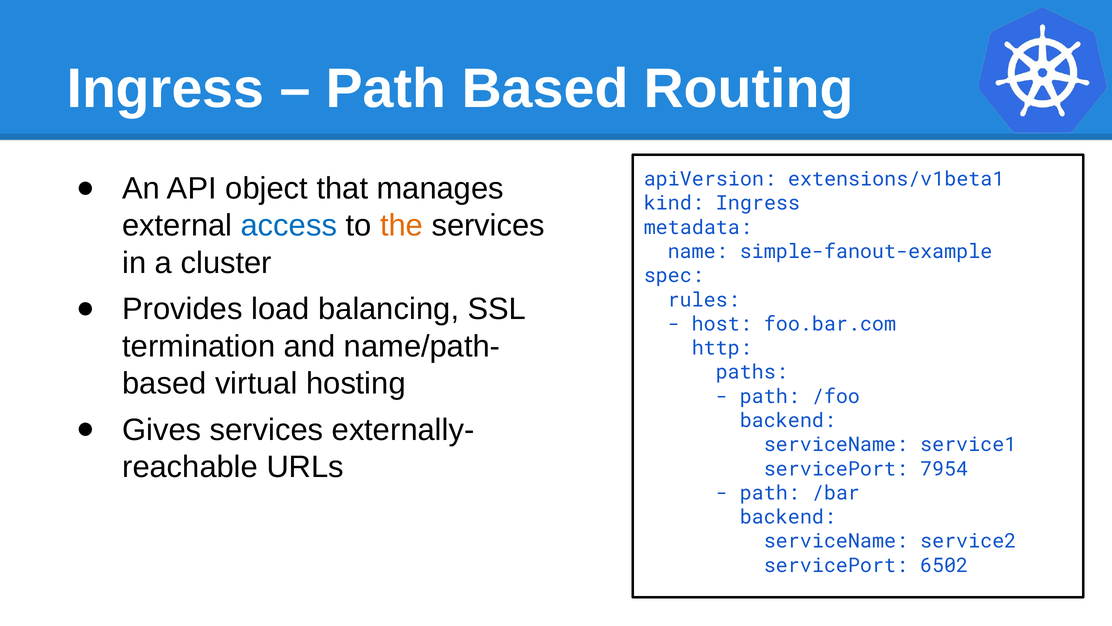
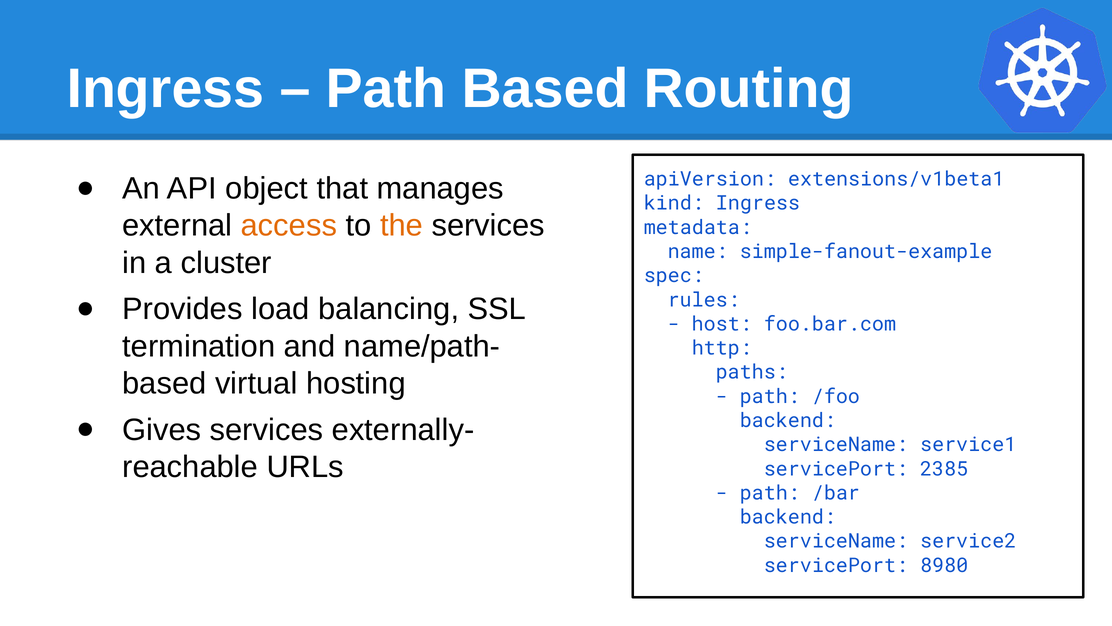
access colour: blue -> orange
7954: 7954 -> 2385
6502: 6502 -> 8980
